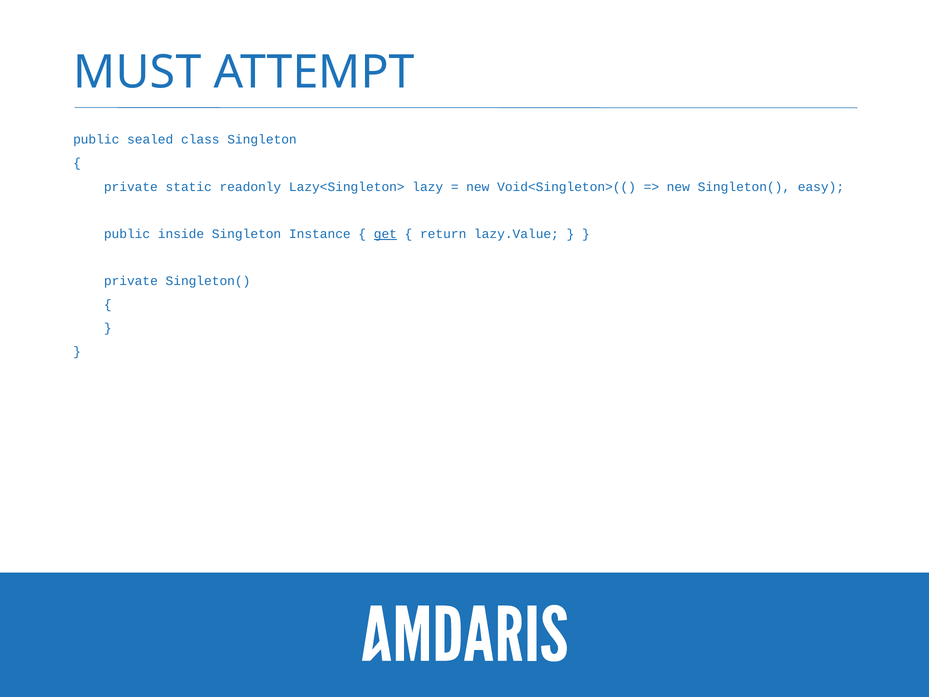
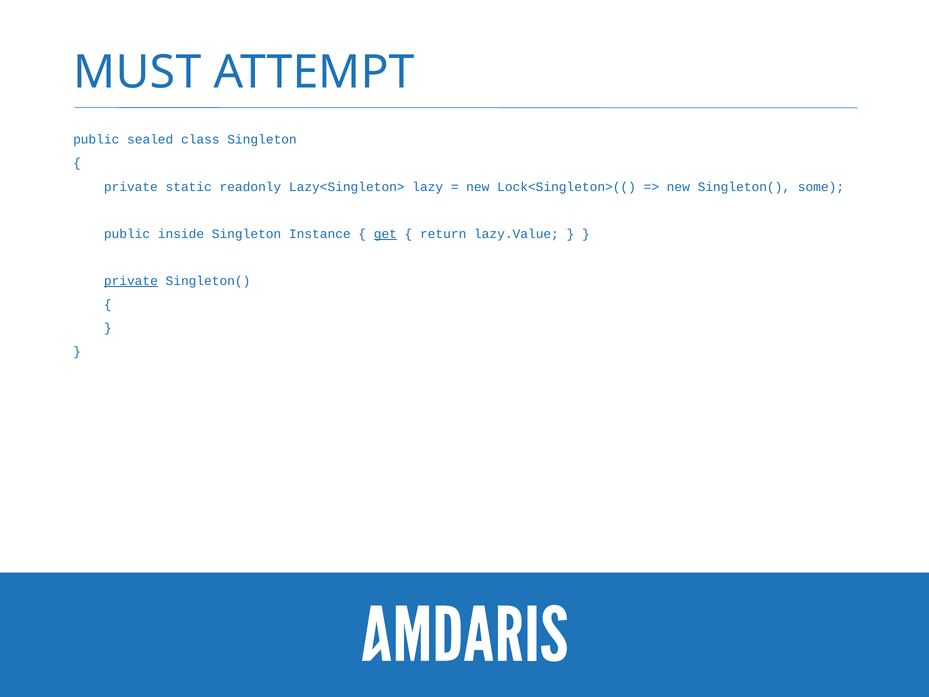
Void<Singleton>((: Void<Singleton>(( -> Lock<Singleton>((
easy: easy -> some
private at (131, 281) underline: none -> present
